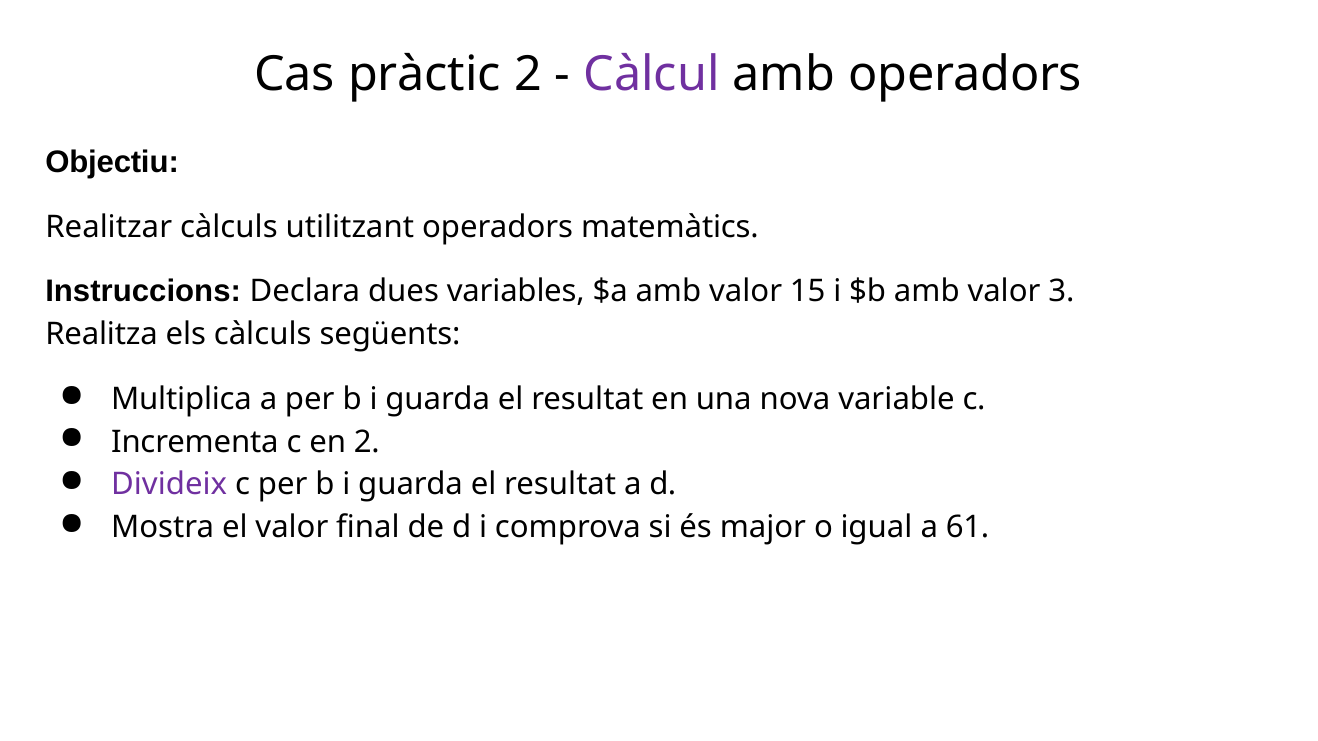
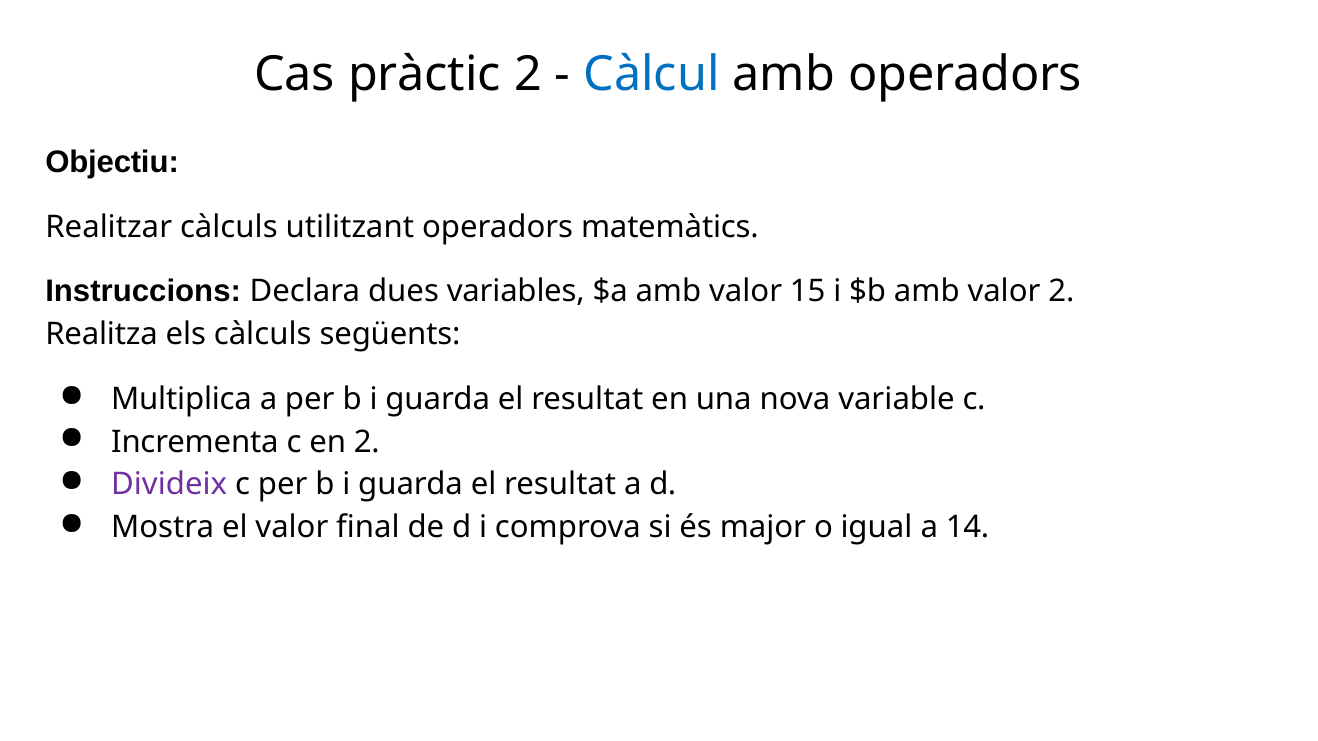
Càlcul colour: purple -> blue
valor 3: 3 -> 2
61: 61 -> 14
